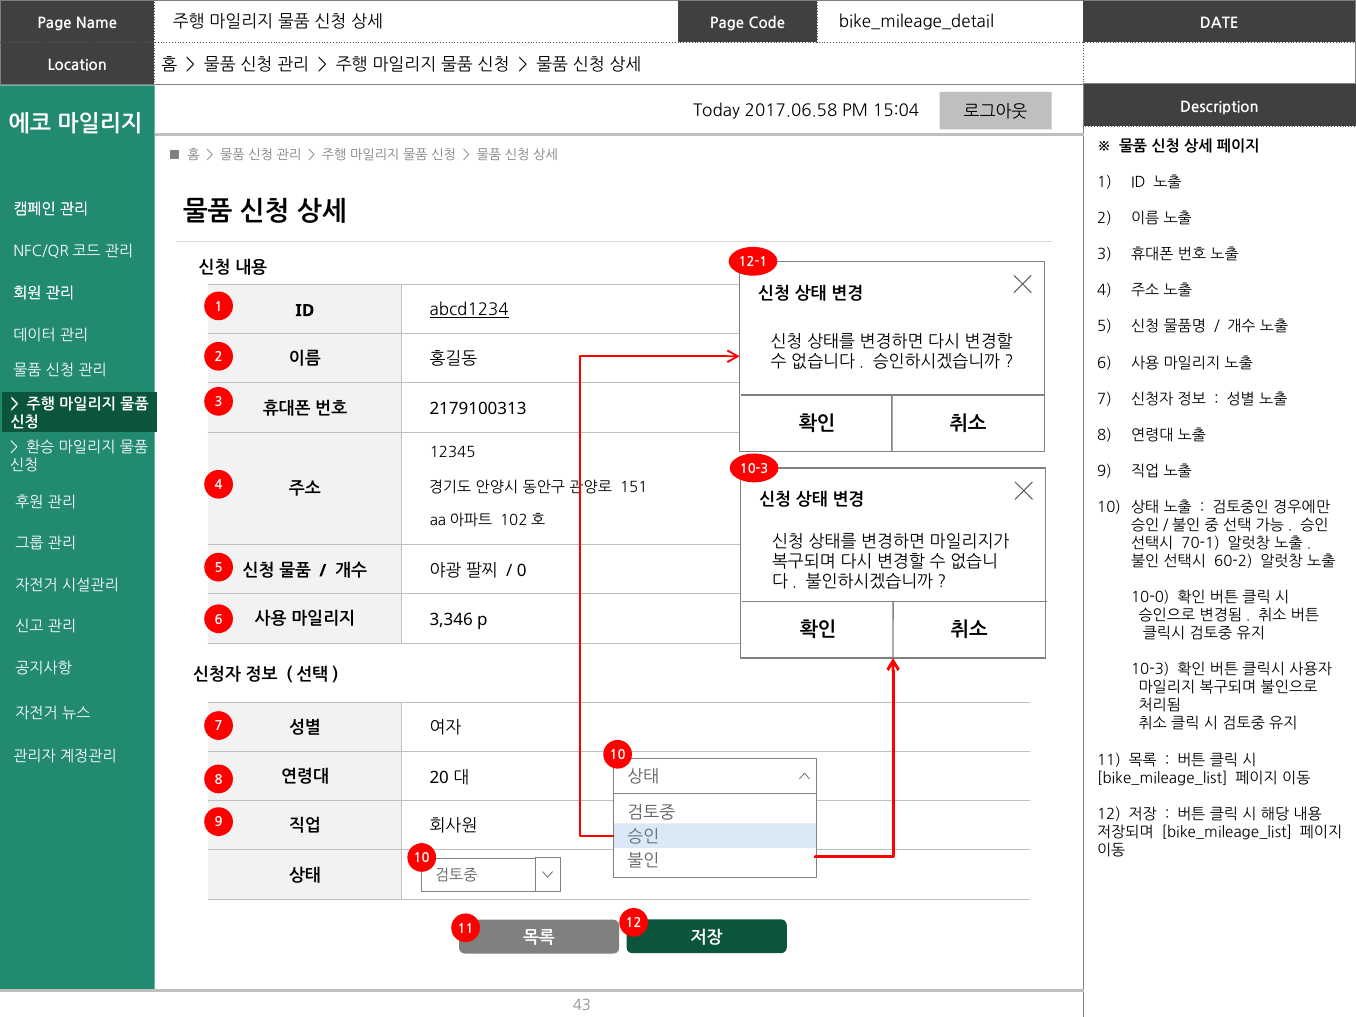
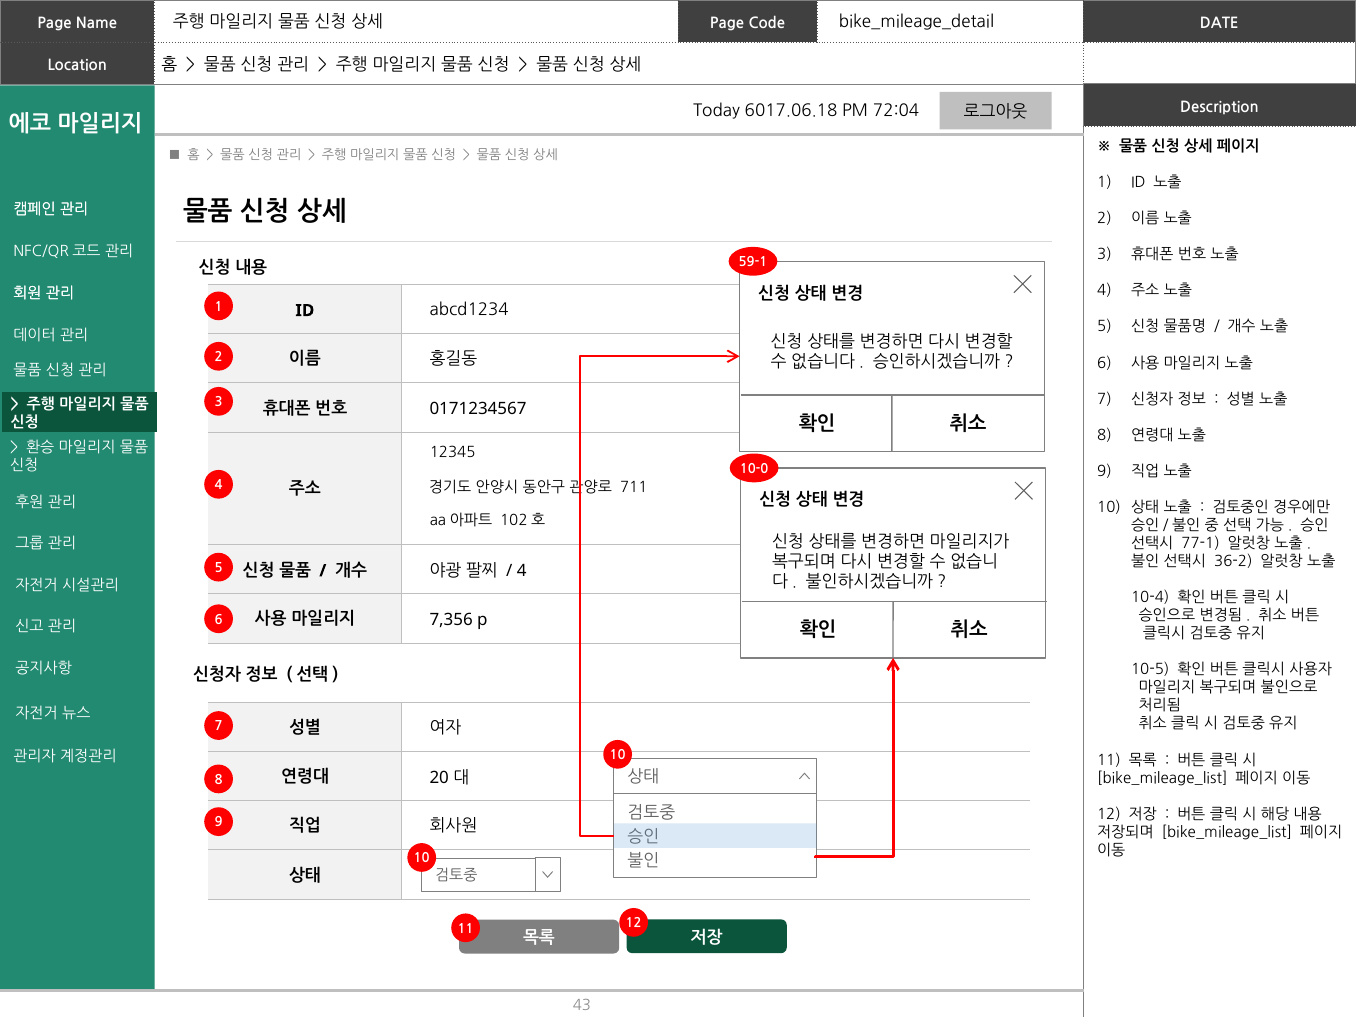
2017.06.58: 2017.06.58 -> 6017.06.18
15:04: 15:04 -> 72:04
12-1: 12-1 -> 59-1
abcd1234 underline: present -> none
2179100313: 2179100313 -> 0171234567
10-3 at (754, 469): 10-3 -> 10-0
151: 151 -> 711
70-1: 70-1 -> 77-1
60-2: 60-2 -> 36-2
0 at (522, 571): 0 -> 4
10-0: 10-0 -> 10-4
3,346: 3,346 -> 7,356
10-3 at (1150, 670): 10-3 -> 10-5
